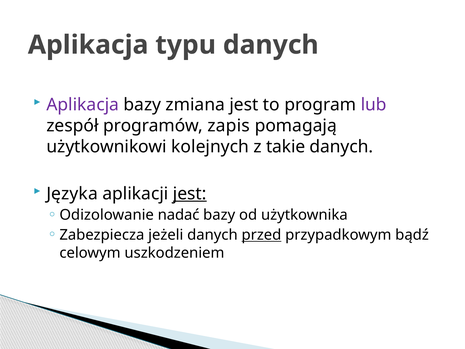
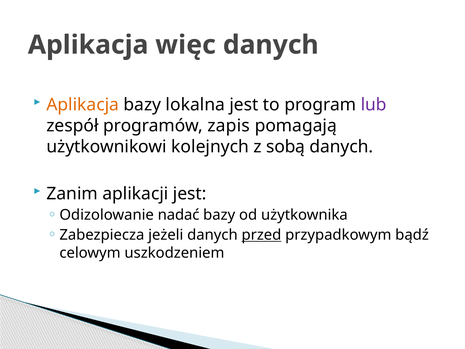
typu: typu -> więc
Aplikacja at (83, 105) colour: purple -> orange
zmiana: zmiana -> lokalna
takie: takie -> sobą
Języka: Języka -> Zanim
jest at (190, 194) underline: present -> none
